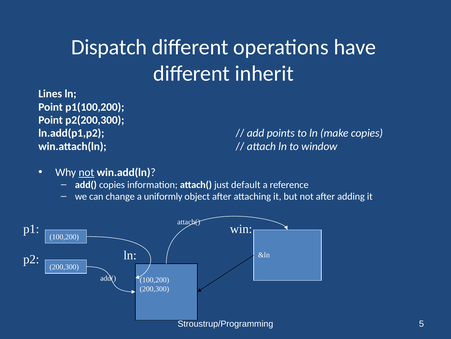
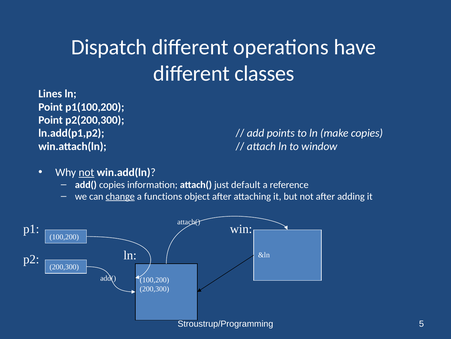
inherit: inherit -> classes
change underline: none -> present
uniformly: uniformly -> functions
